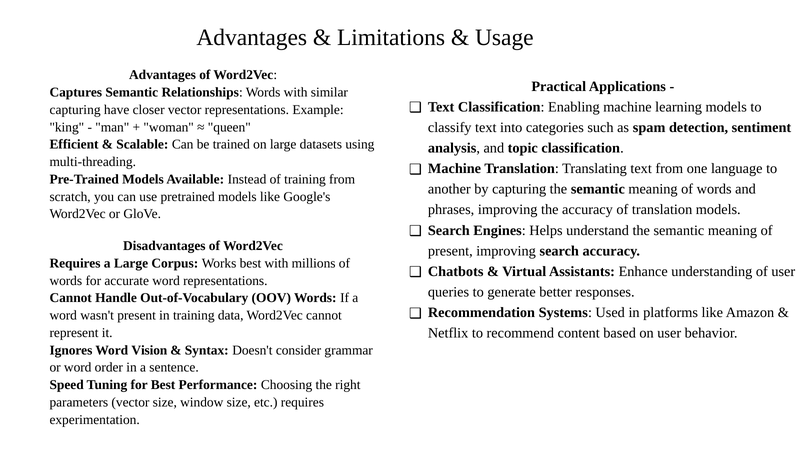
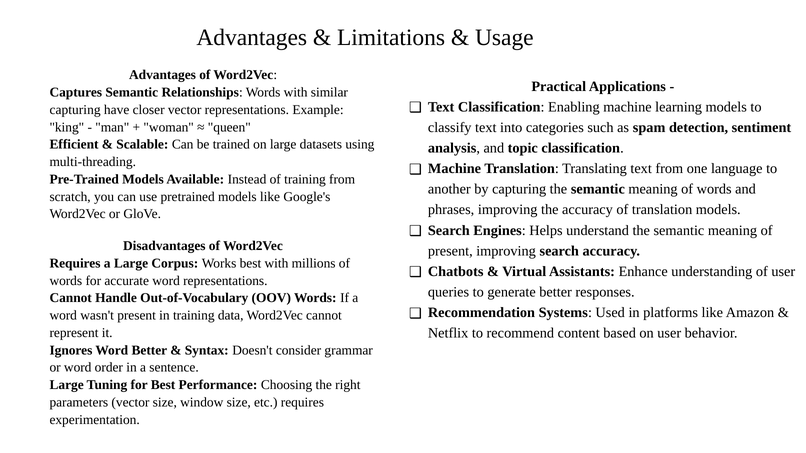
Word Vision: Vision -> Better
Speed at (67, 385): Speed -> Large
